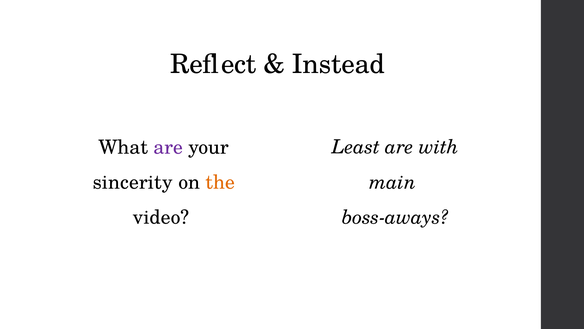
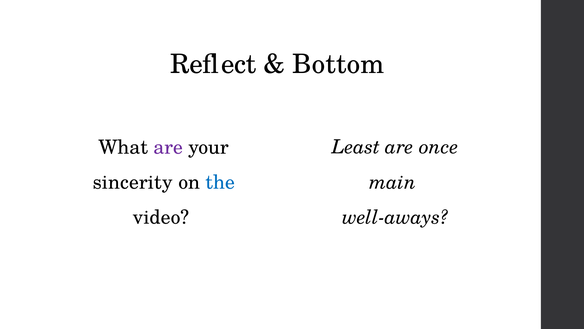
Instead: Instead -> Bottom
with: with -> once
the colour: orange -> blue
boss-aways: boss-aways -> well-aways
